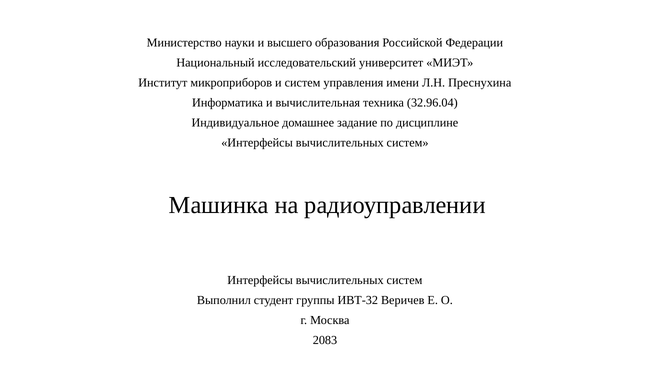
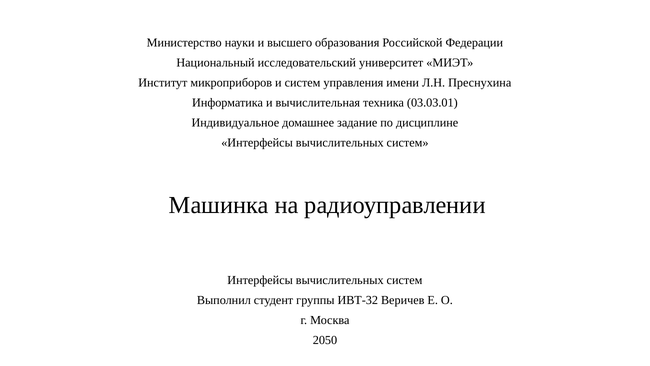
32.96.04: 32.96.04 -> 03.03.01
2083: 2083 -> 2050
